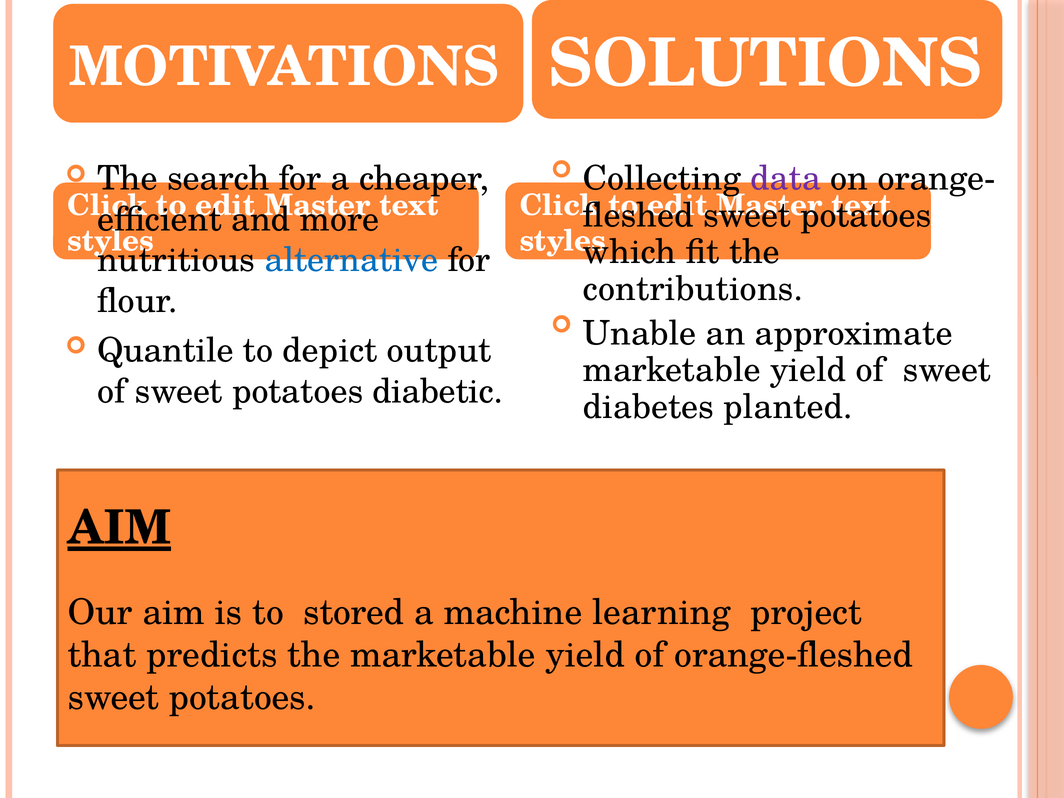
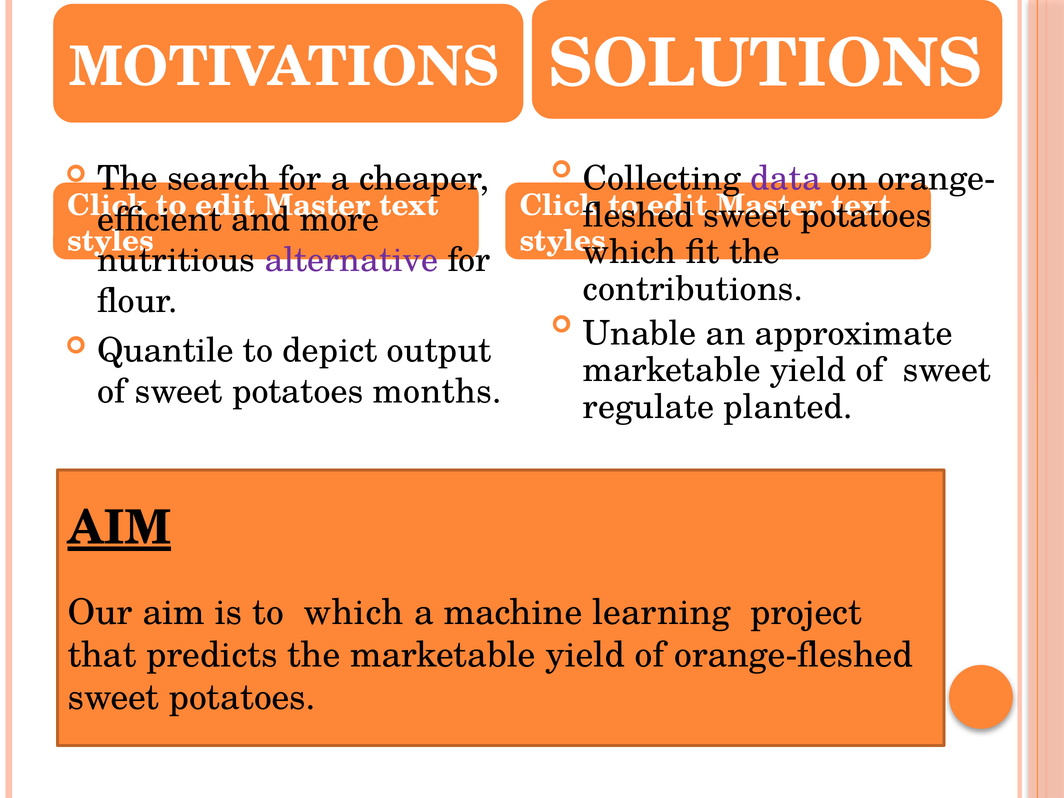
alternative colour: blue -> purple
diabetic: diabetic -> months
diabetes: diabetes -> regulate
to stored: stored -> which
